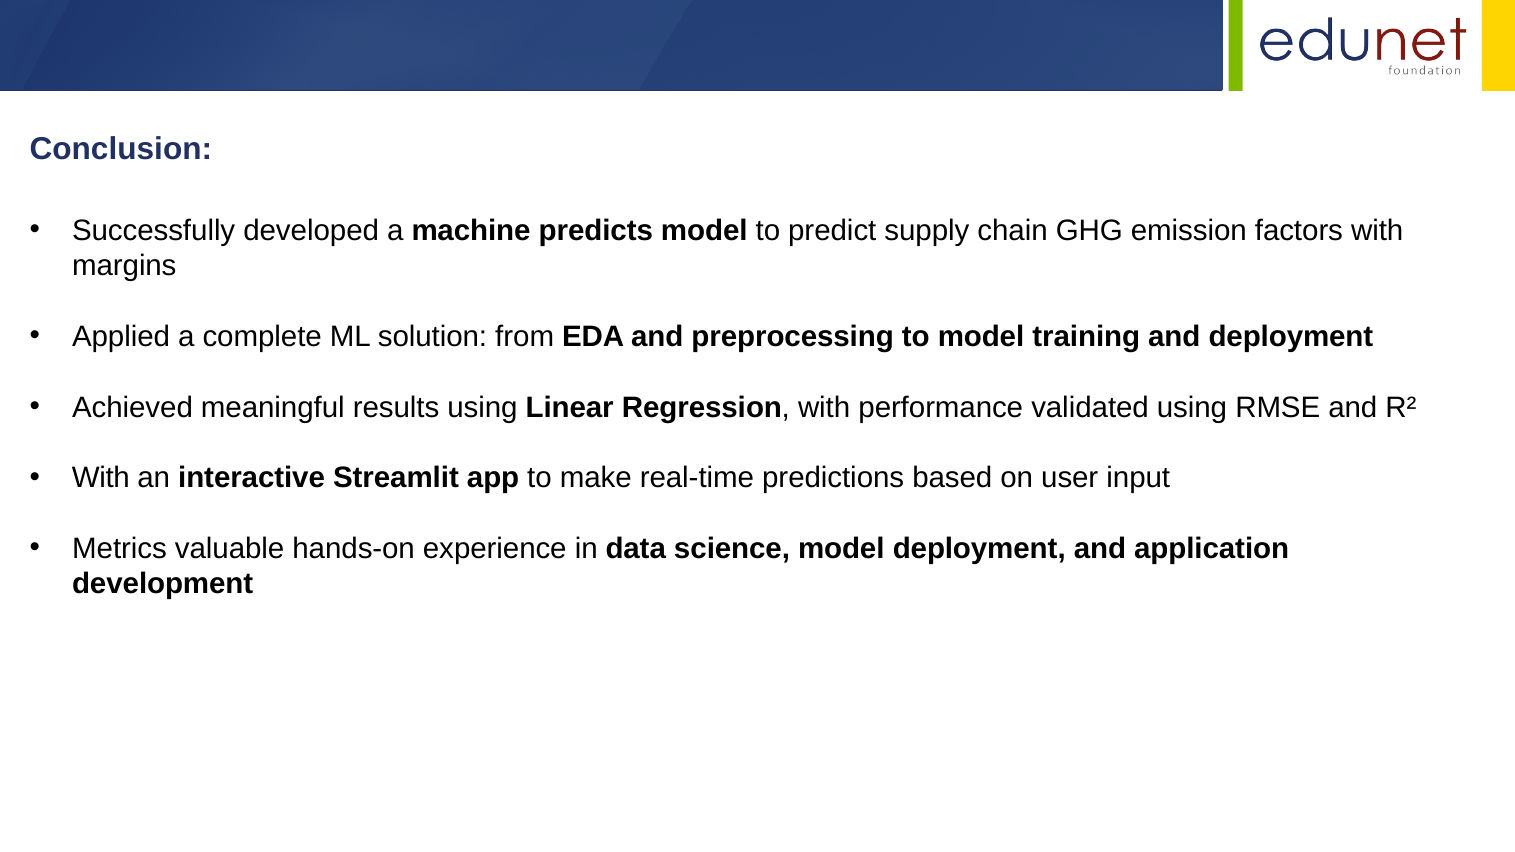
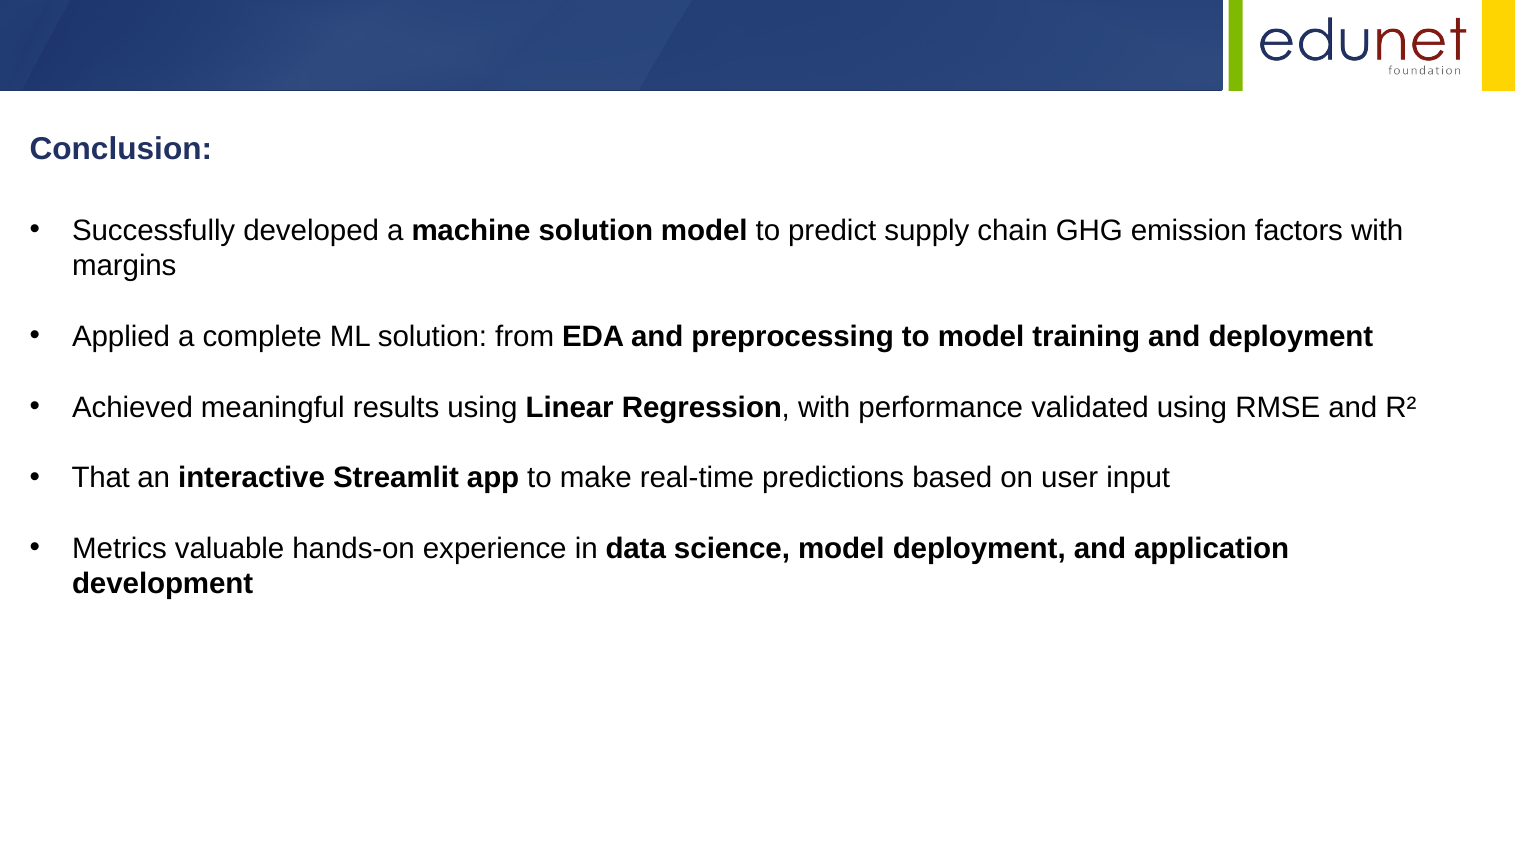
machine predicts: predicts -> solution
With at (101, 478): With -> That
